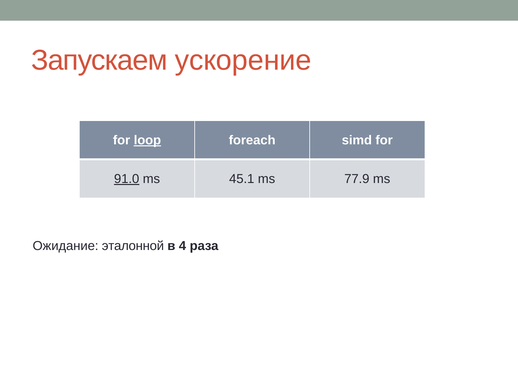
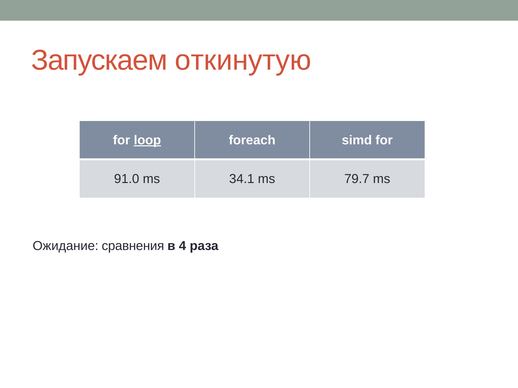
ускорение: ускорение -> откинутую
91.0 underline: present -> none
45.1: 45.1 -> 34.1
77.9: 77.9 -> 79.7
эталонной: эталонной -> сравнения
